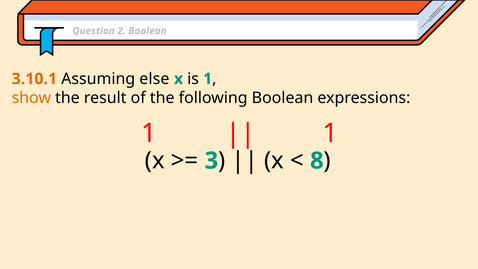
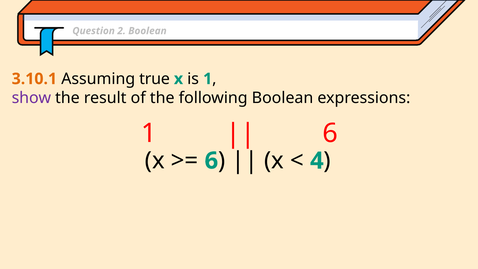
else: else -> true
show colour: orange -> purple
1 1: 1 -> 6
3 at (211, 161): 3 -> 6
8: 8 -> 4
